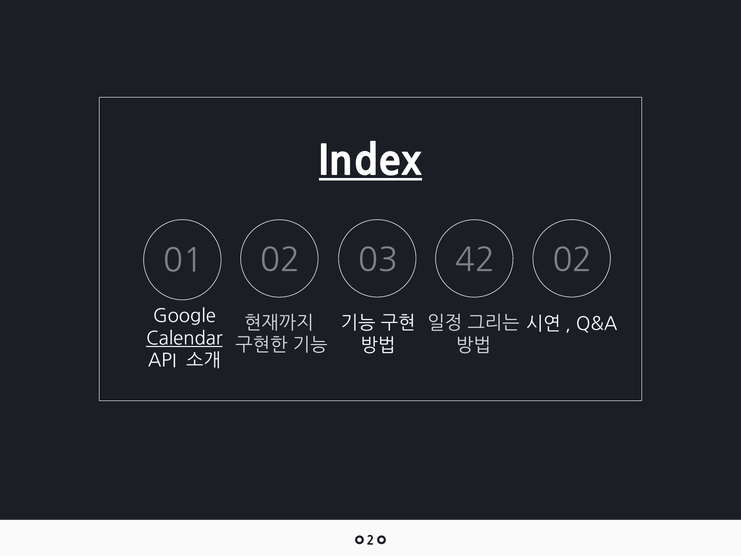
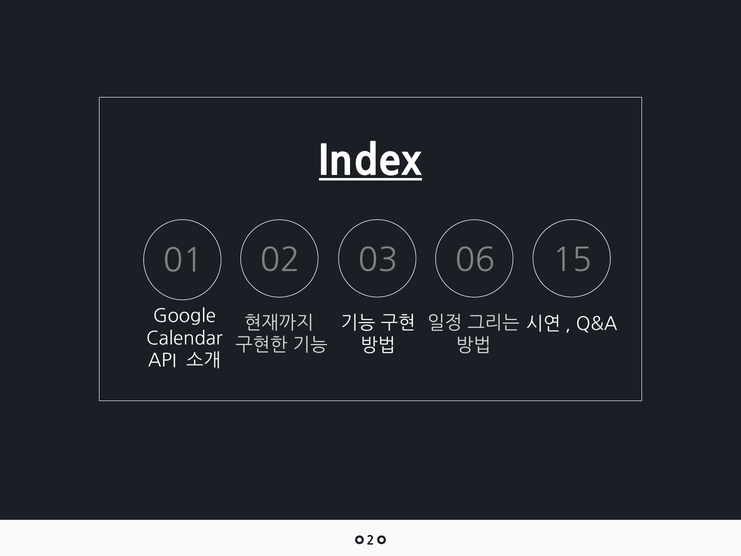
03 02: 02 -> 15
42: 42 -> 06
Calendar underline: present -> none
